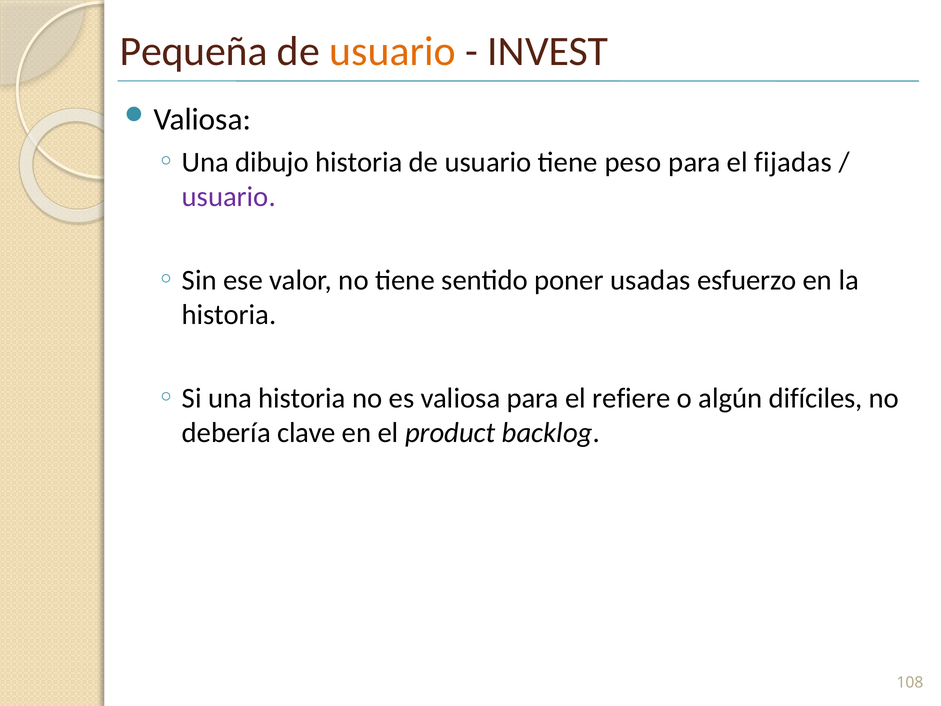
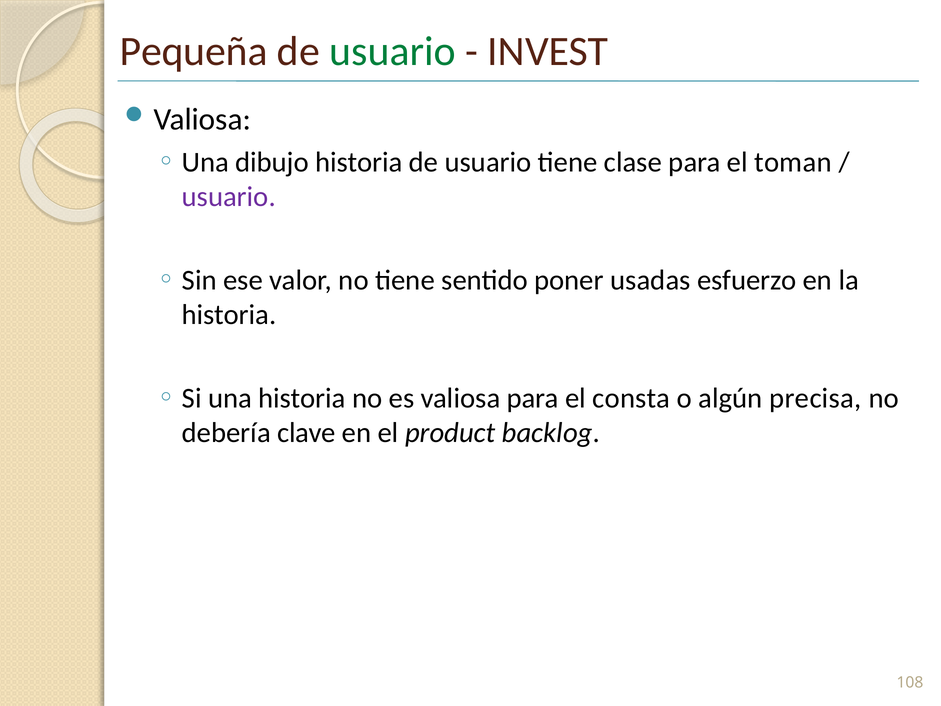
usuario at (393, 51) colour: orange -> green
peso: peso -> clase
fijadas: fijadas -> toman
refiere: refiere -> consta
difíciles: difíciles -> precisa
